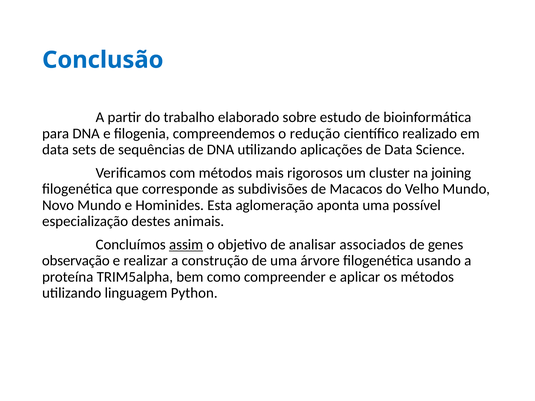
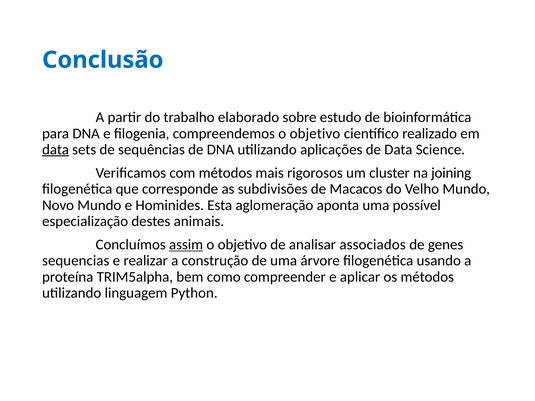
compreendemos o redução: redução -> objetivo
data at (56, 150) underline: none -> present
observação: observação -> sequencias
